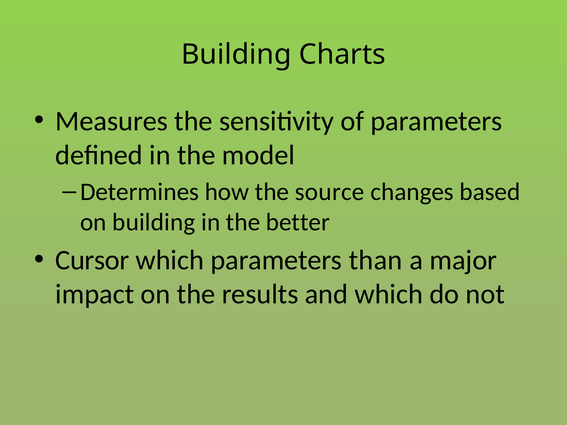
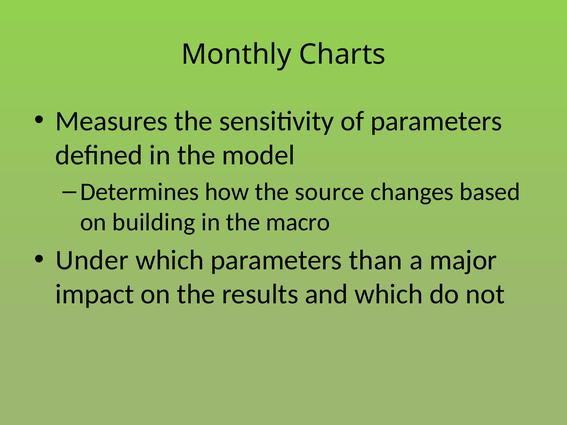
Building at (236, 54): Building -> Monthly
better: better -> macro
Cursor: Cursor -> Under
